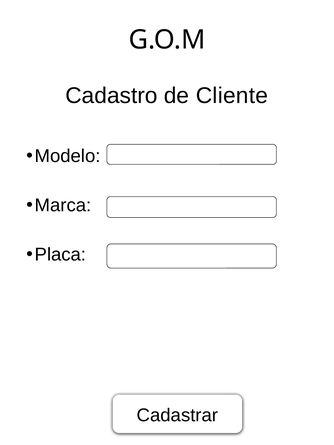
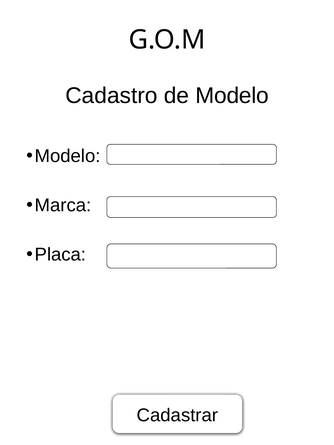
de Cliente: Cliente -> Modelo
